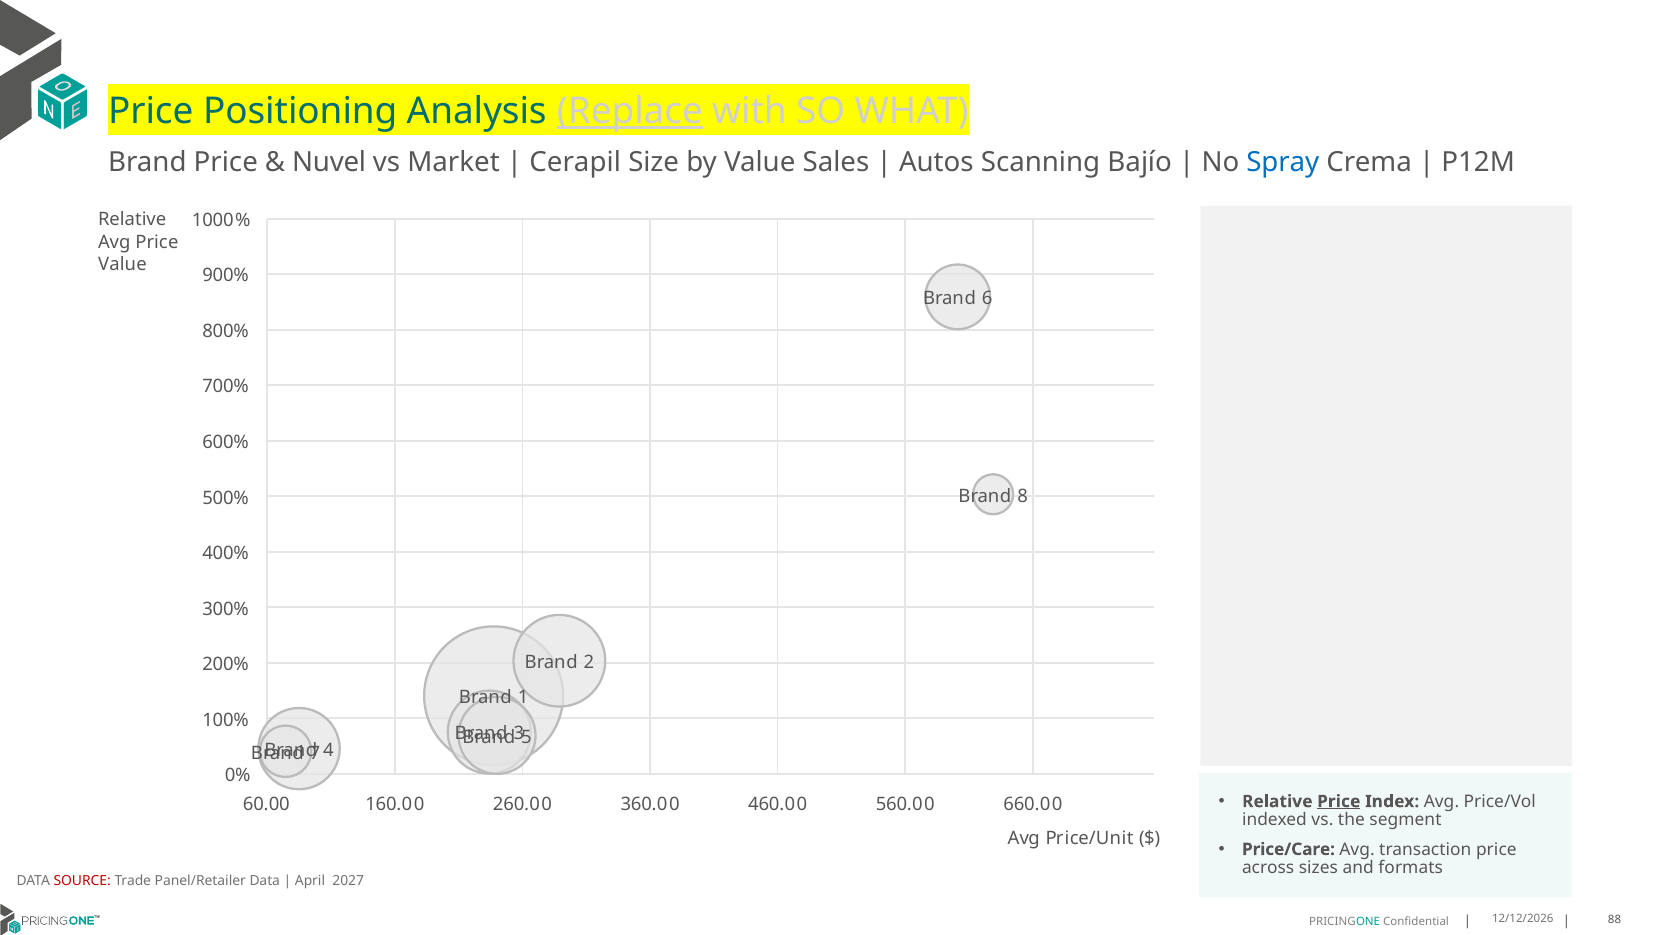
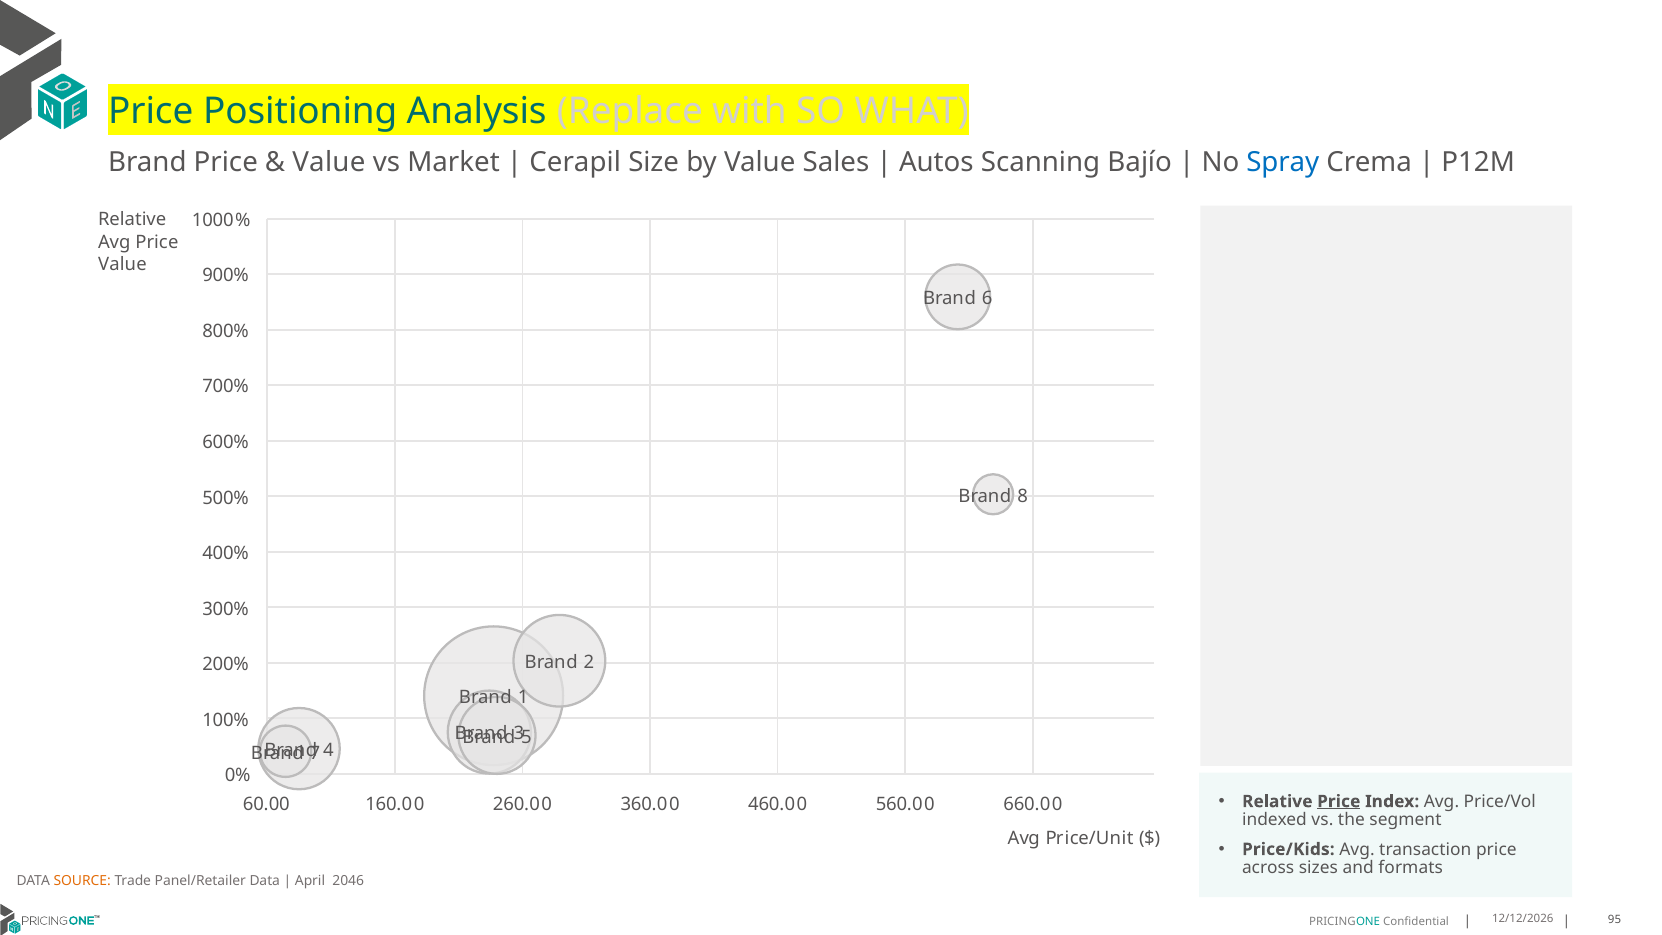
Replace underline: present -> none
Nuvel at (329, 162): Nuvel -> Value
Price/Care: Price/Care -> Price/Kids
SOURCE colour: red -> orange
2027: 2027 -> 2046
88: 88 -> 95
